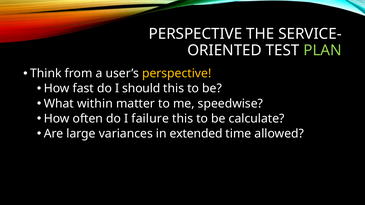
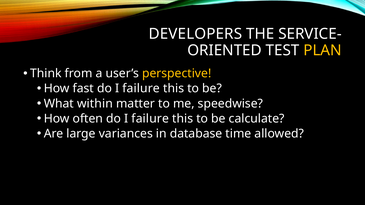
PERSPECTIVE at (195, 34): PERSPECTIVE -> DEVELOPERS
PLAN colour: light green -> yellow
fast do I should: should -> failure
extended: extended -> database
